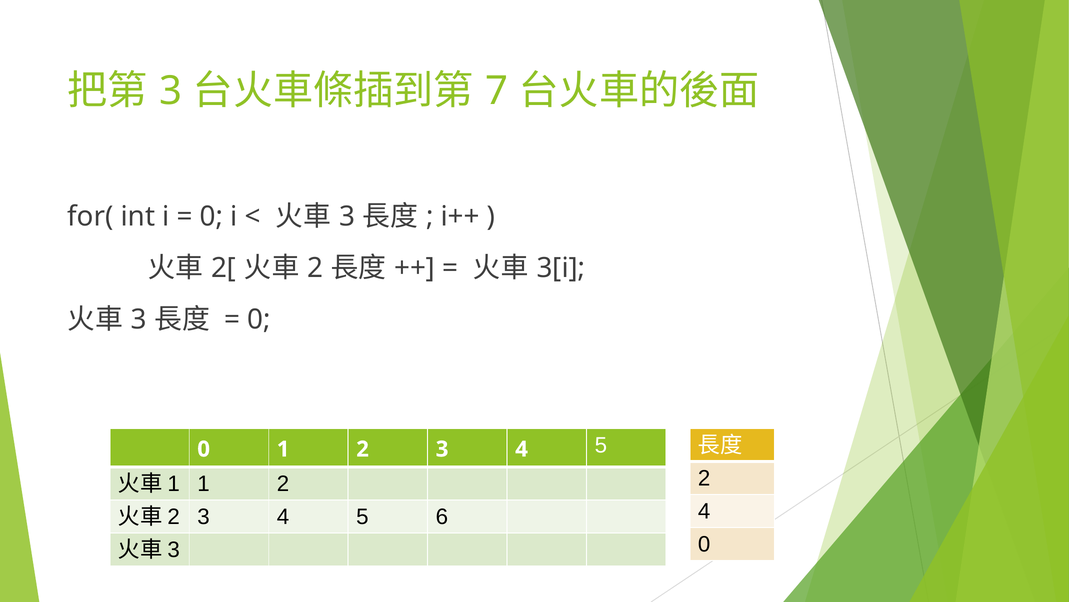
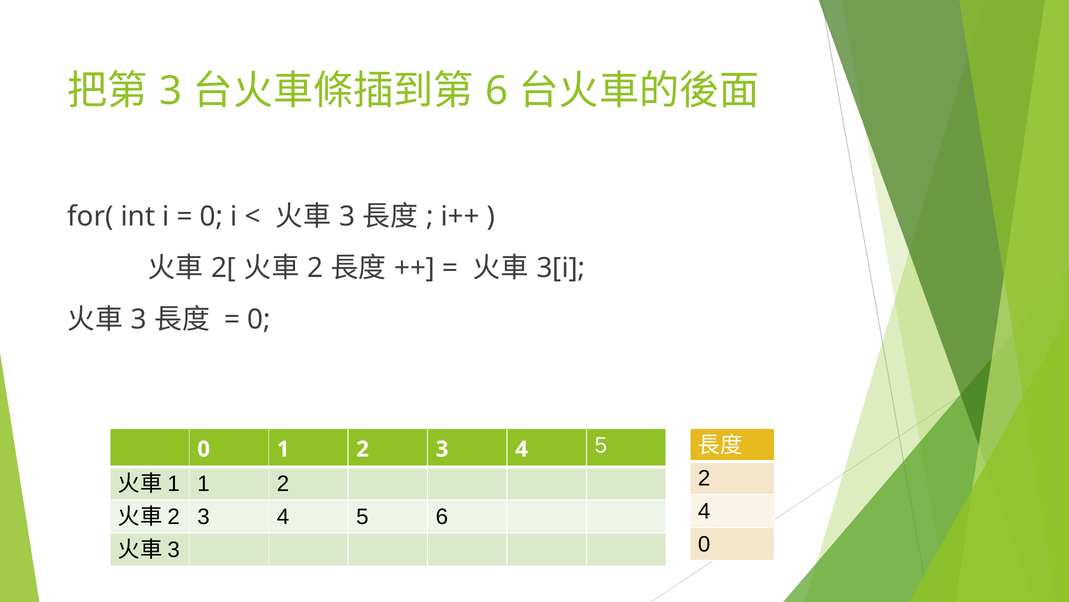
7 at (497, 91): 7 -> 6
